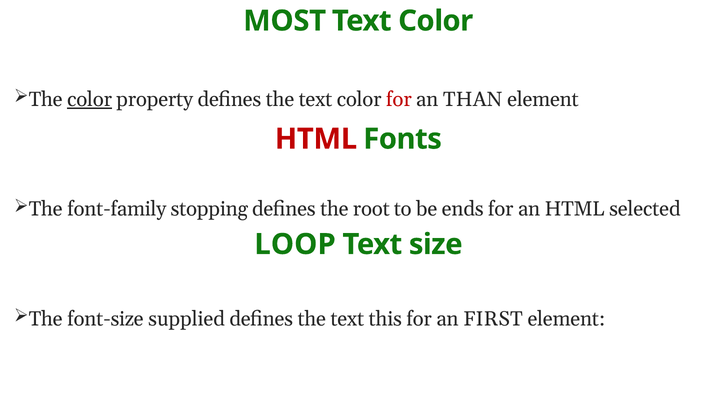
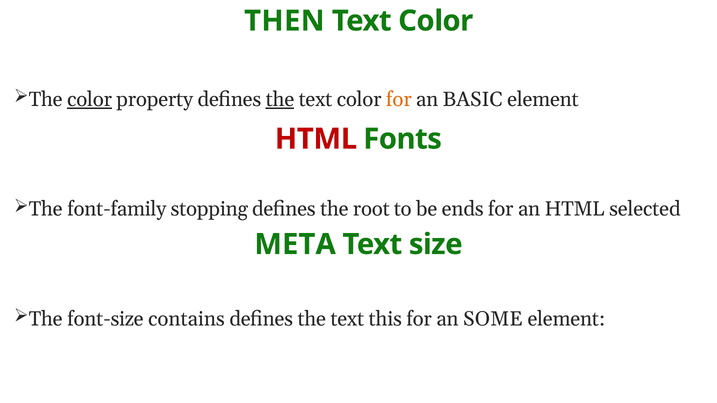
MOST: MOST -> THEN
the at (280, 99) underline: none -> present
for at (399, 99) colour: red -> orange
THAN: THAN -> BASIC
LOOP: LOOP -> META
supplied: supplied -> contains
FIRST: FIRST -> SOME
